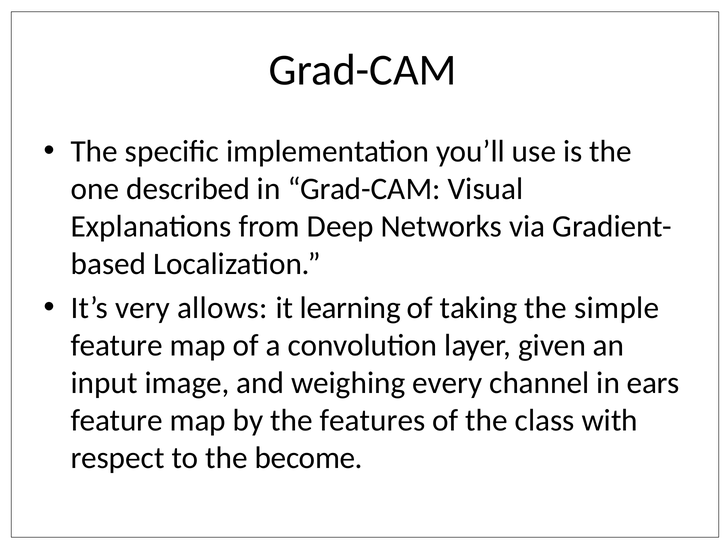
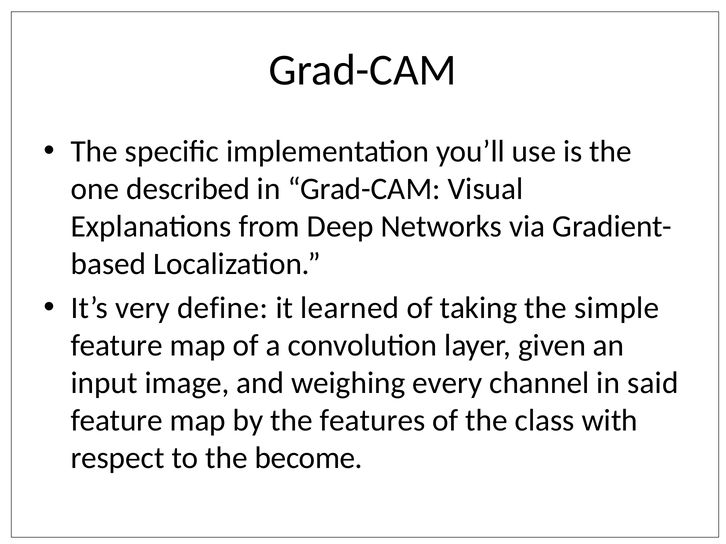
allows: allows -> define
learning: learning -> learned
ears: ears -> said
